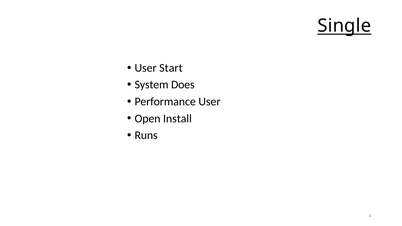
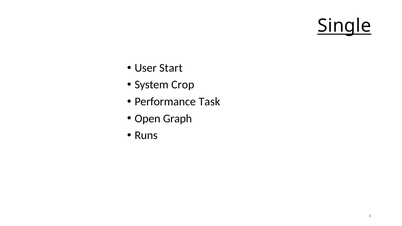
Does: Does -> Crop
Performance User: User -> Task
Install: Install -> Graph
